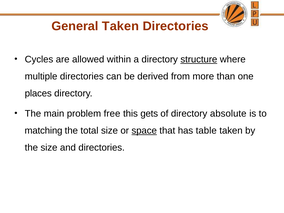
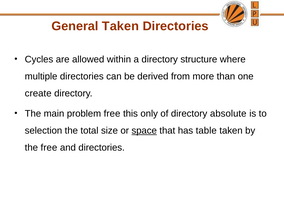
structure underline: present -> none
places: places -> create
gets: gets -> only
matching: matching -> selection
the size: size -> free
